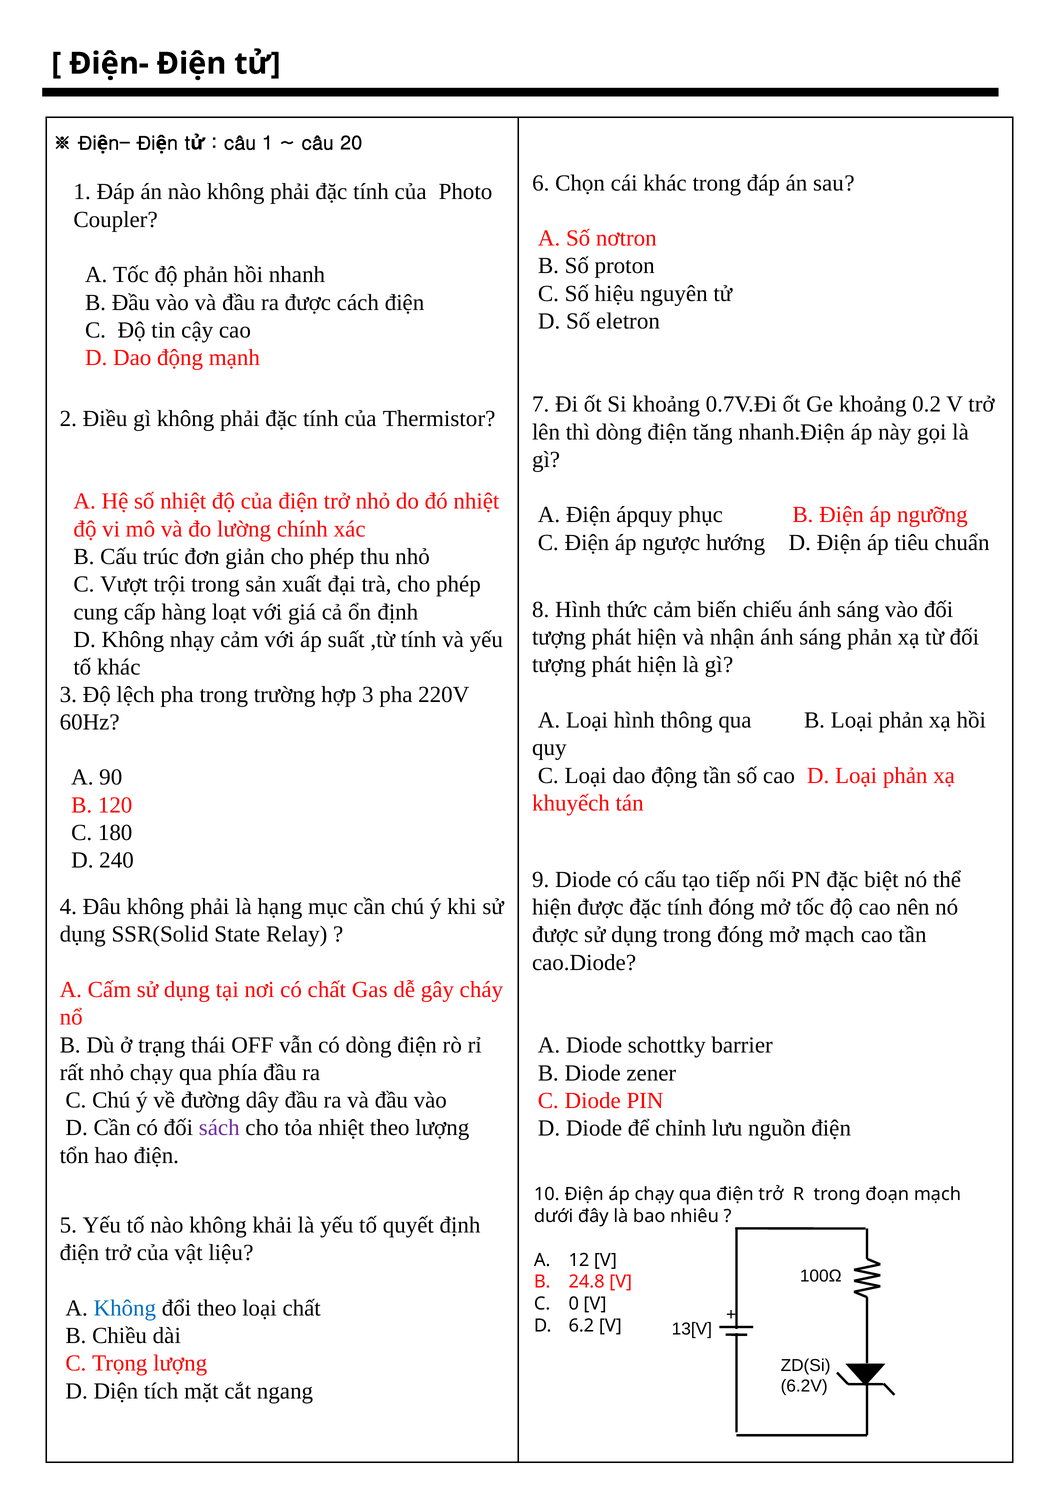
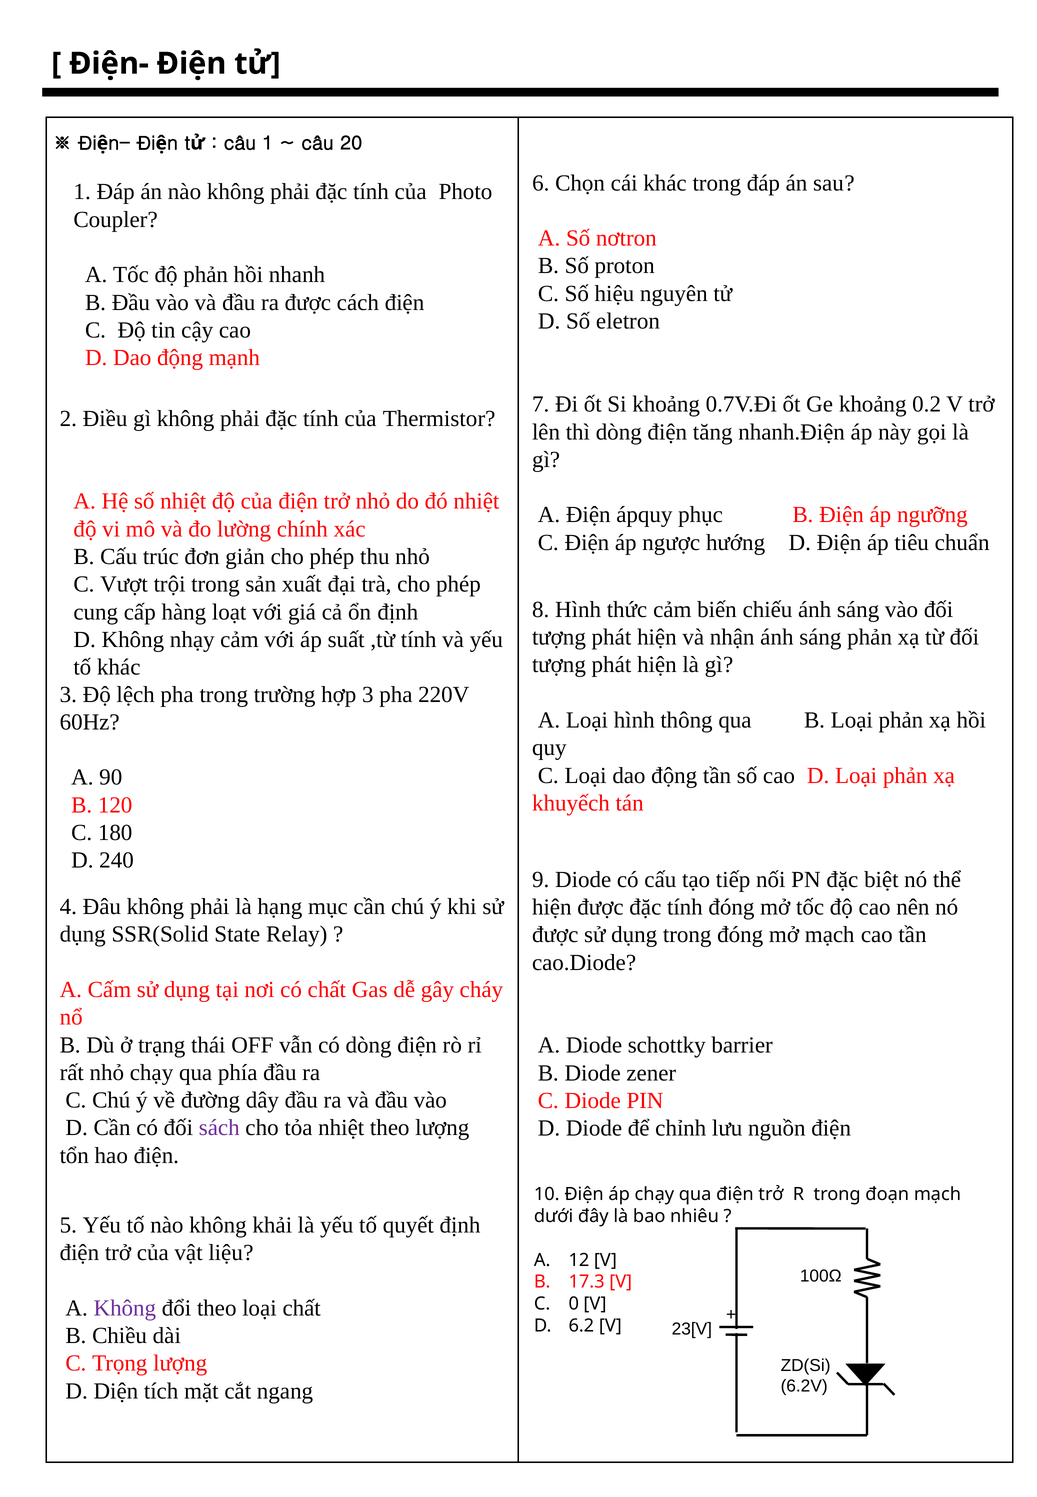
24.8: 24.8 -> 17.3
Không at (125, 1309) colour: blue -> purple
13[V: 13[V -> 23[V
